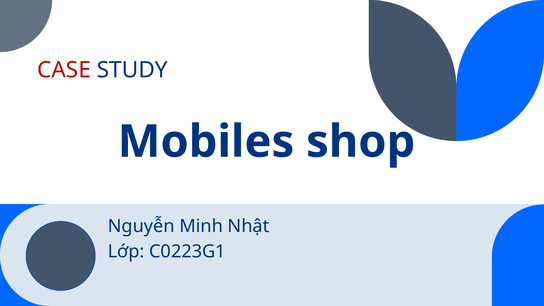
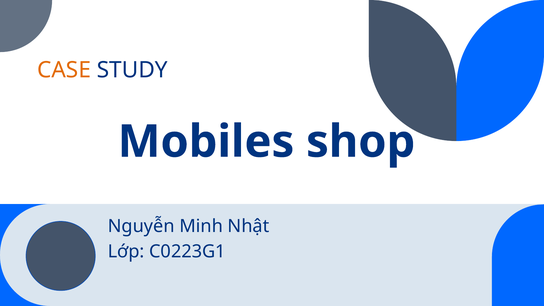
CASE colour: red -> orange
